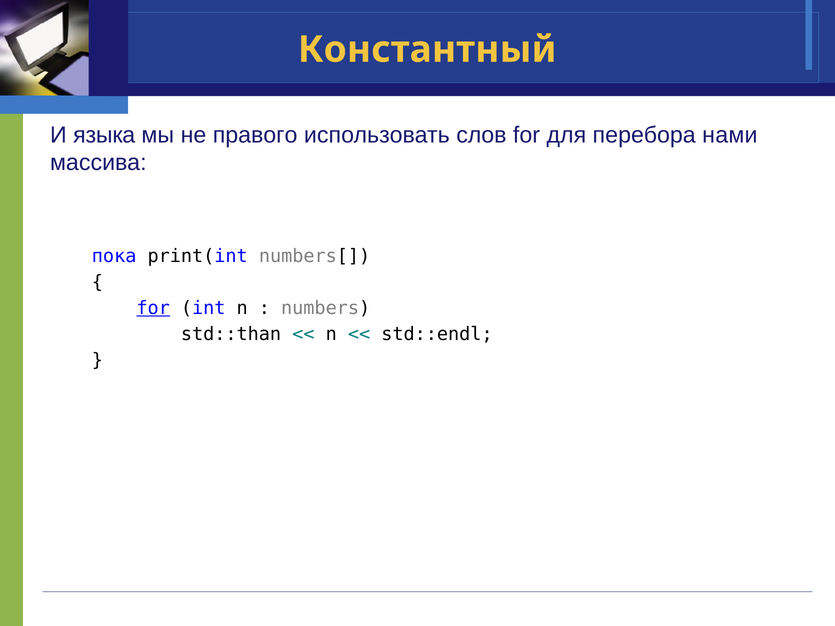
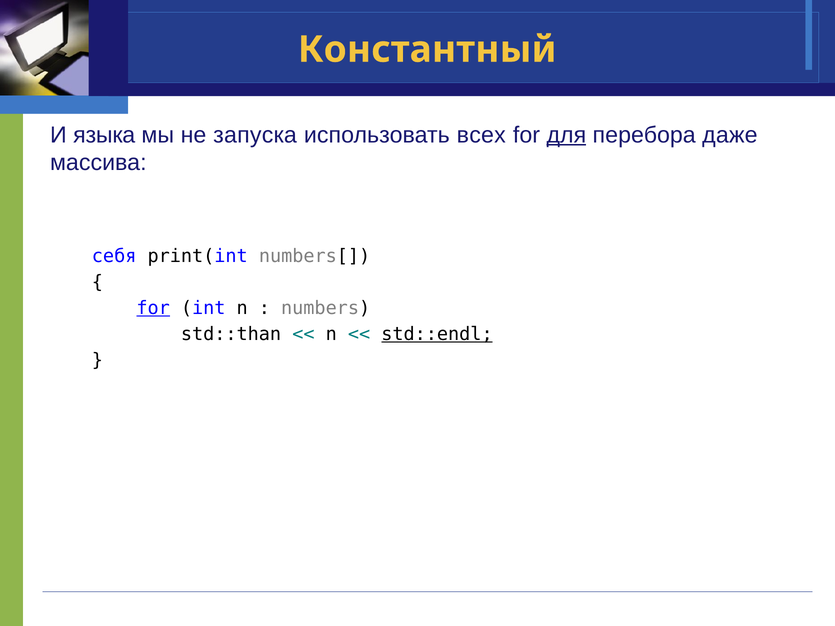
правого: правого -> запуска
слов: слов -> всех
для underline: none -> present
нами: нами -> даже
пока: пока -> себя
std::endl underline: none -> present
